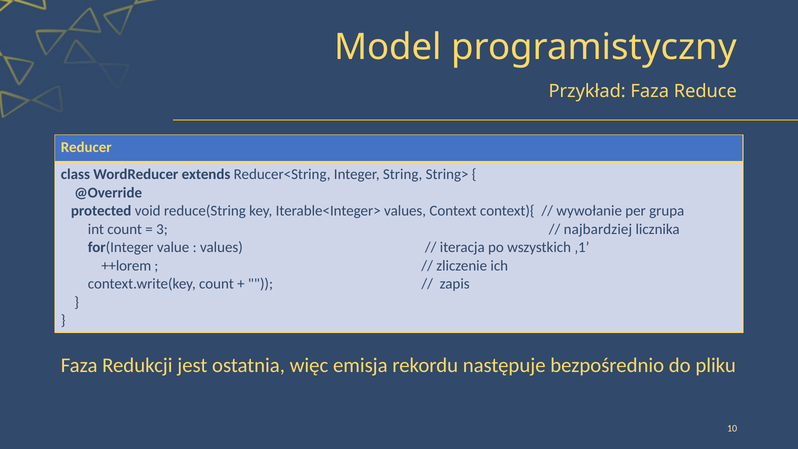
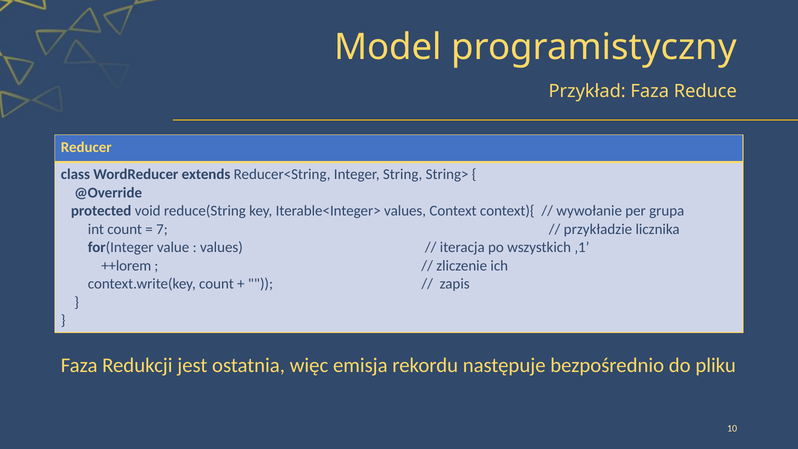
3: 3 -> 7
najbardziej: najbardziej -> przykładzie
